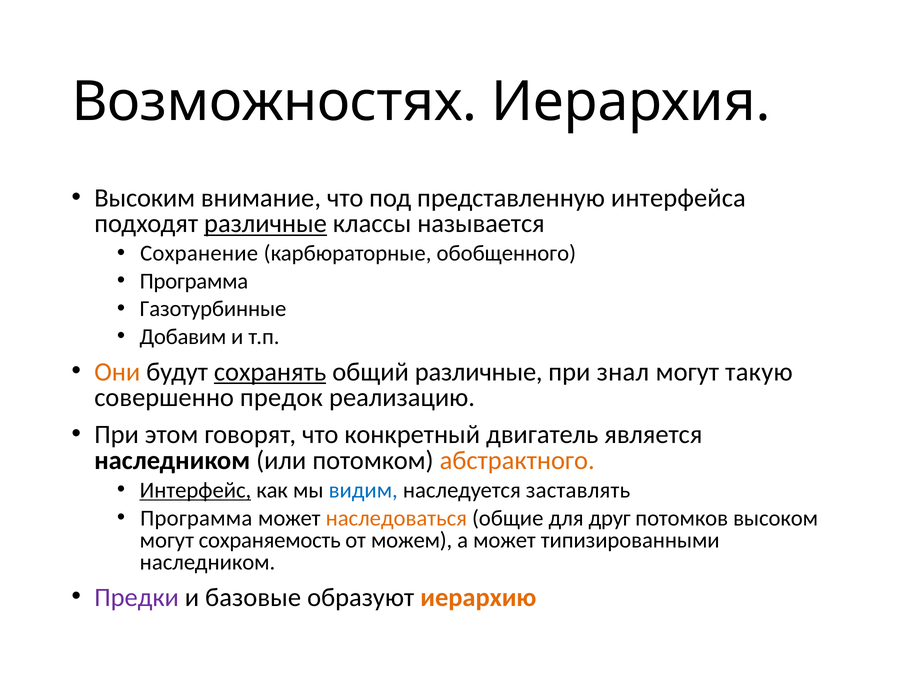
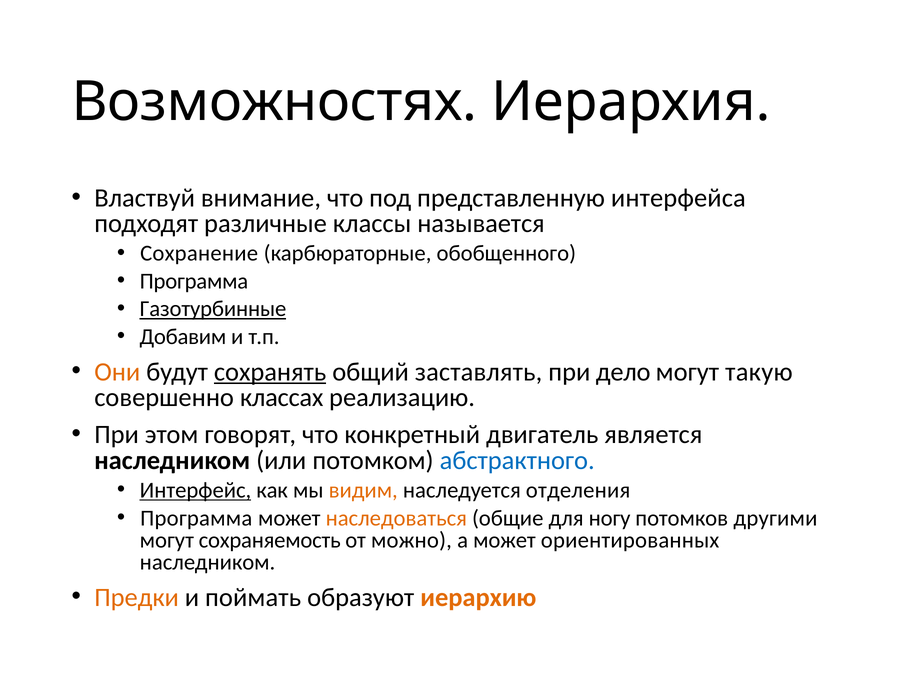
Высоким: Высоким -> Властвуй
различные at (266, 224) underline: present -> none
Газотурбинные underline: none -> present
общий различные: различные -> заставлять
знал: знал -> дело
предок: предок -> классах
абстрактного colour: orange -> blue
видим colour: blue -> orange
заставлять: заставлять -> отделения
друг: друг -> ногу
высоком: высоком -> другими
можем: можем -> можно
типизированными: типизированными -> ориентированных
Предки colour: purple -> orange
базовые: базовые -> поймать
